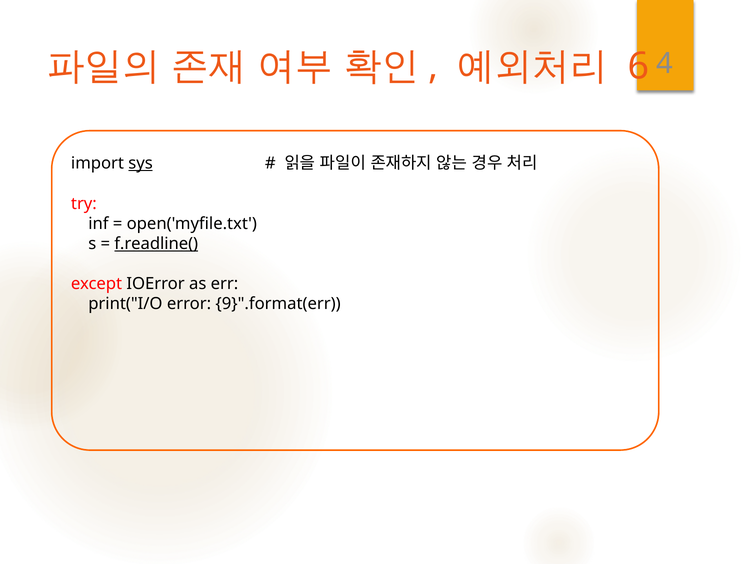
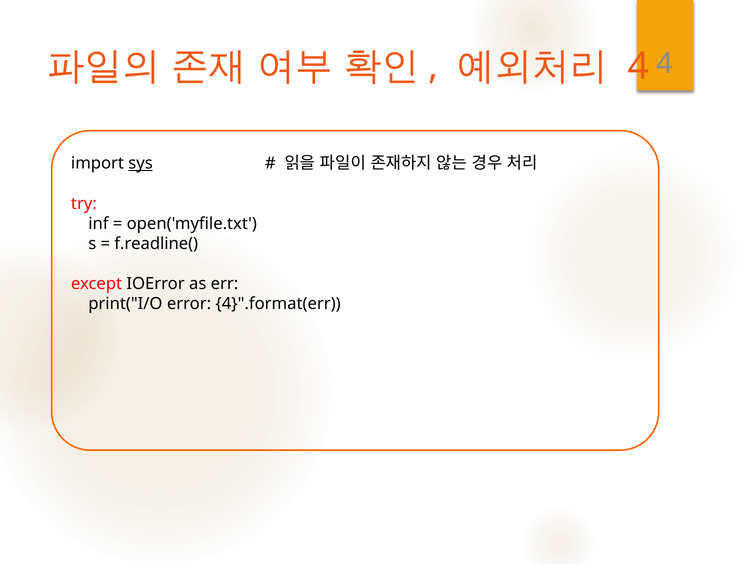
6 at (639, 66): 6 -> 4
f.readline( underline: present -> none
9}".format(err: 9}".format(err -> 4}".format(err
